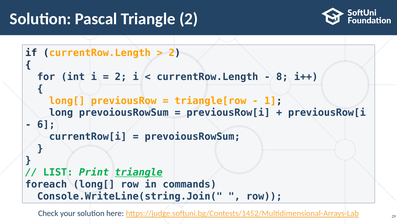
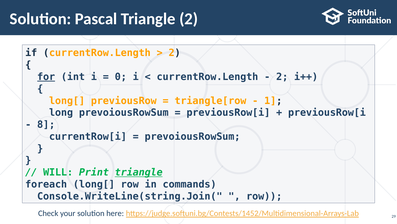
for underline: none -> present
2 at (121, 77): 2 -> 0
8 at (282, 77): 8 -> 2
6: 6 -> 8
LIST: LIST -> WILL
